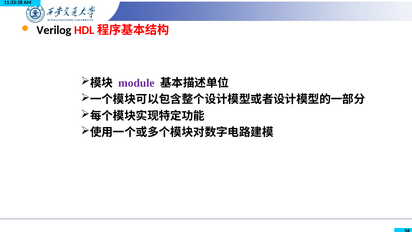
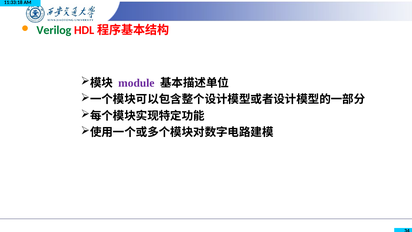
Verilog colour: black -> green
